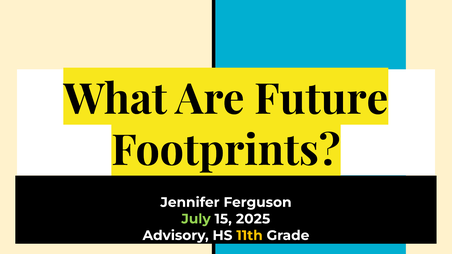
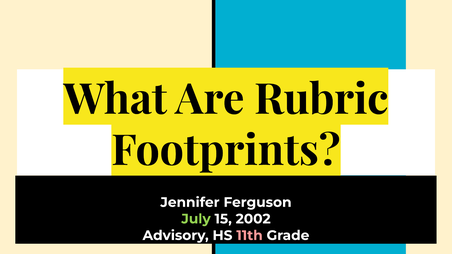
Future: Future -> Rubric
2025: 2025 -> 2002
11th colour: yellow -> pink
